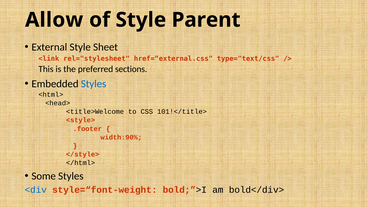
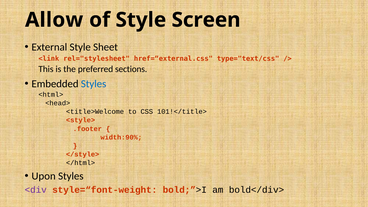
Parent: Parent -> Screen
Some: Some -> Upon
<div colour: blue -> purple
